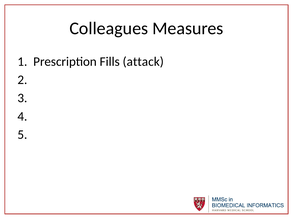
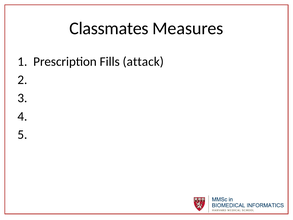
Colleagues: Colleagues -> Classmates
